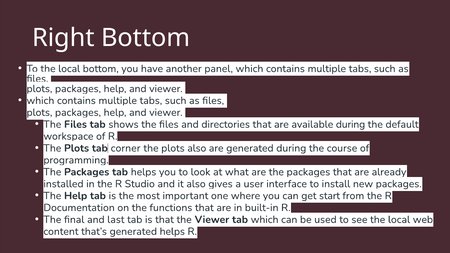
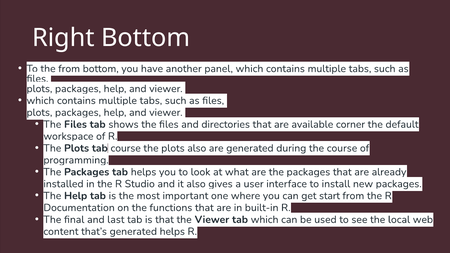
local at (69, 69): local -> from
available during: during -> corner
corner at (126, 148): corner -> course
